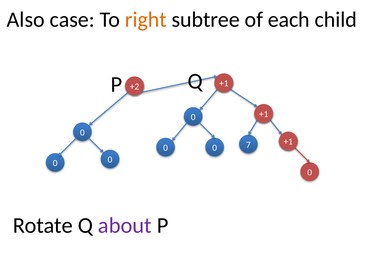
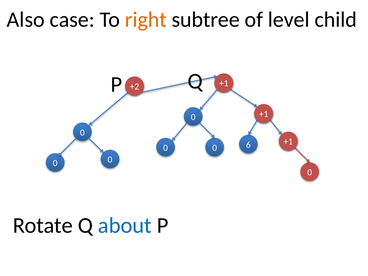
each: each -> level
7: 7 -> 6
about colour: purple -> blue
